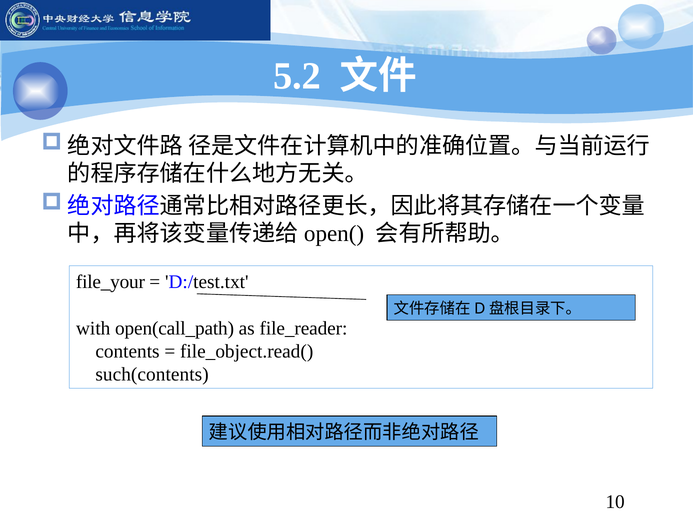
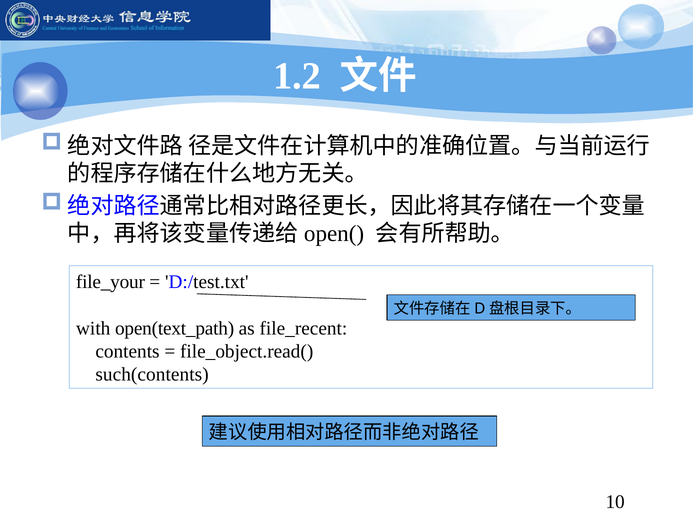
5.2: 5.2 -> 1.2
open(call_path: open(call_path -> open(text_path
file_reader: file_reader -> file_recent
